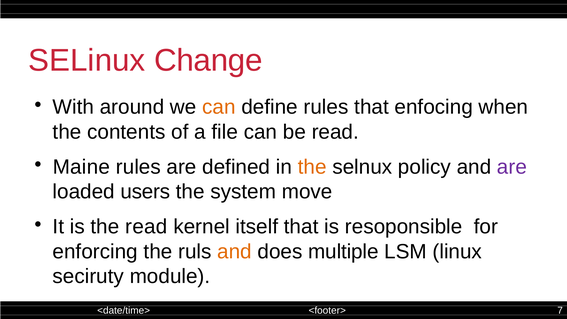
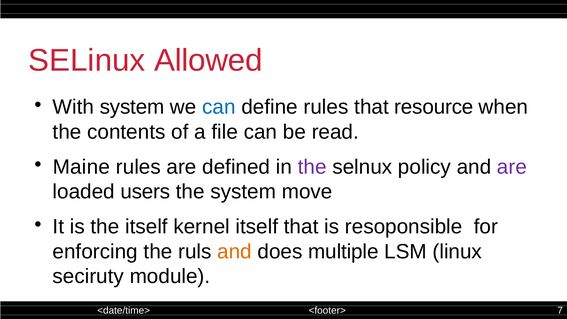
Change: Change -> Allowed
With around: around -> system
can at (219, 107) colour: orange -> blue
enfocing: enfocing -> resource
the at (312, 167) colour: orange -> purple
the read: read -> itself
